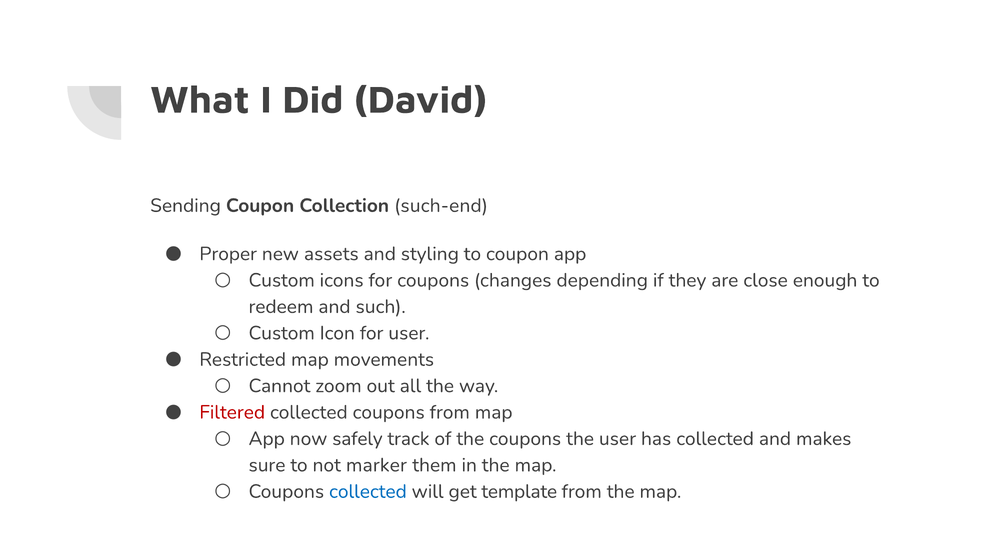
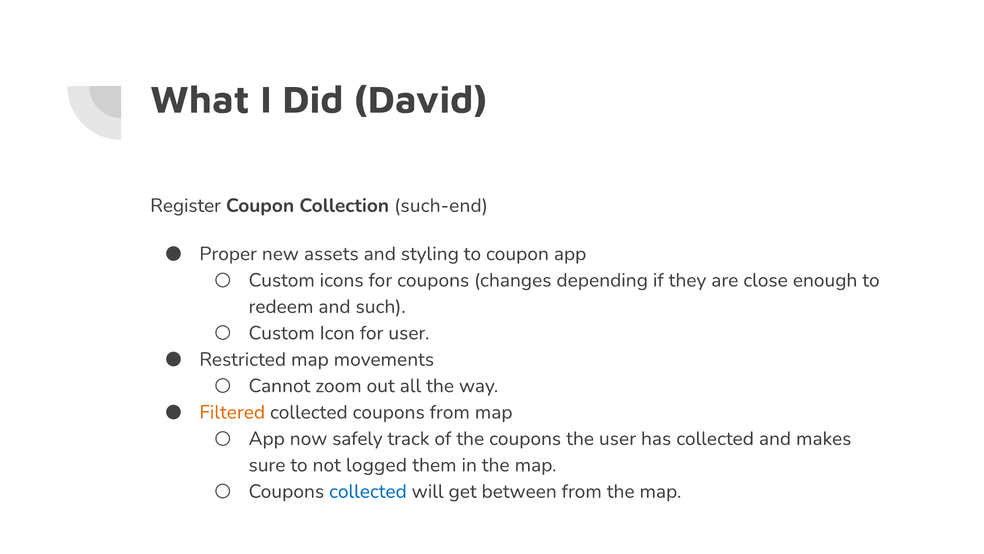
Sending: Sending -> Register
Filtered colour: red -> orange
marker: marker -> logged
template: template -> between
